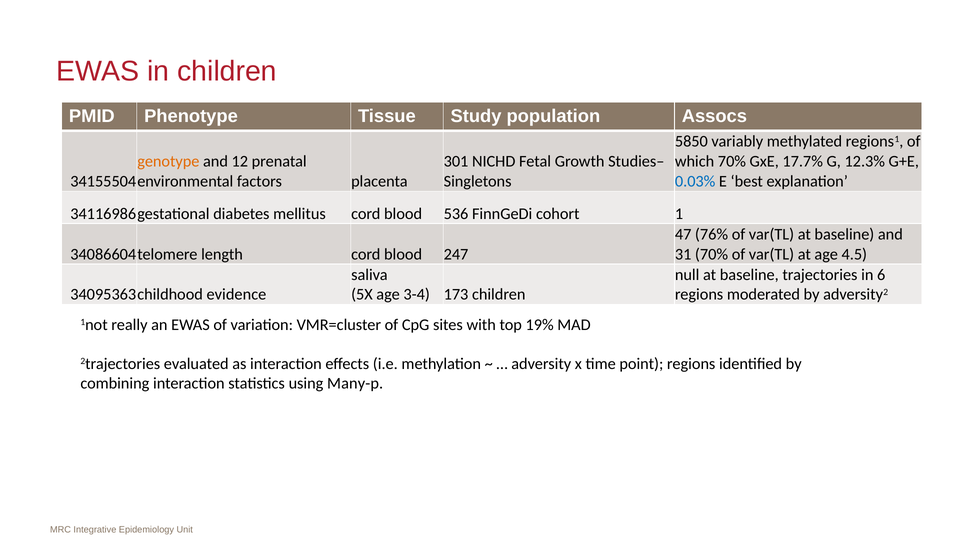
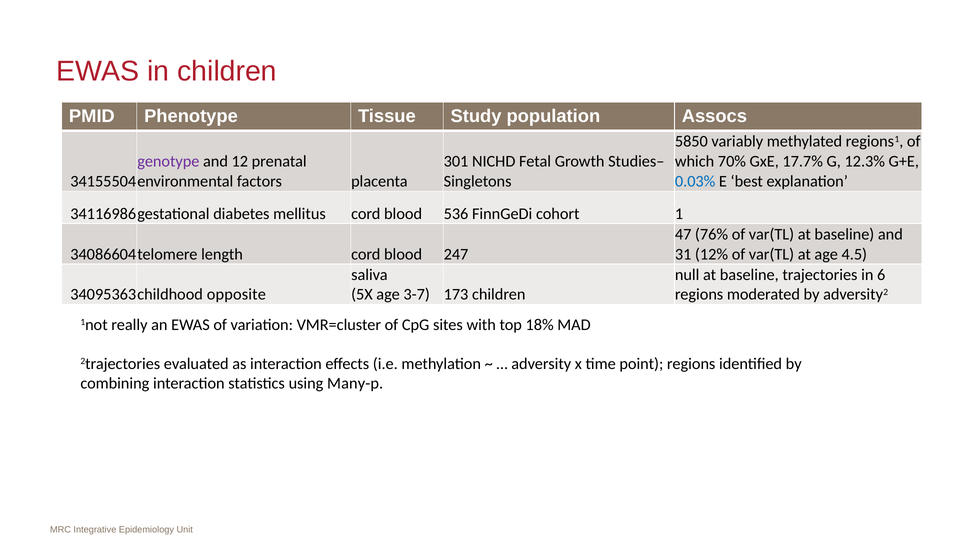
genotype colour: orange -> purple
31 70%: 70% -> 12%
evidence: evidence -> opposite
3-4: 3-4 -> 3-7
19%: 19% -> 18%
